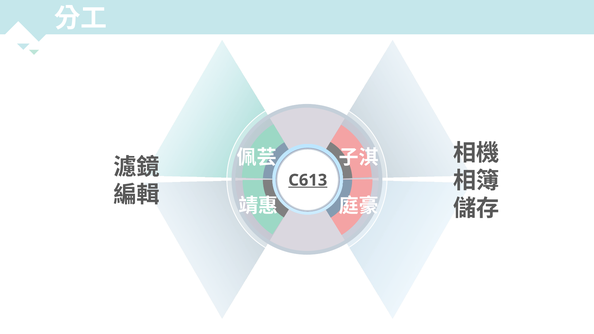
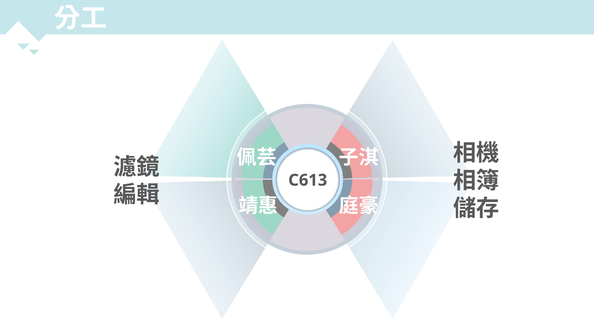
C613 underline: present -> none
